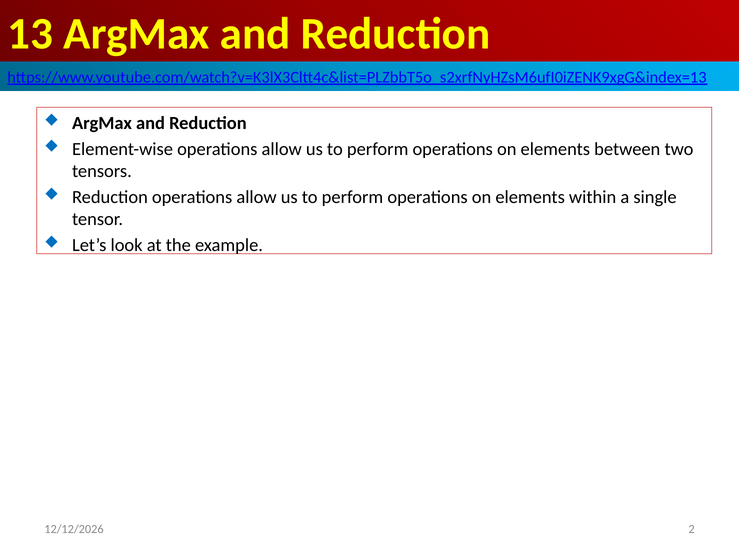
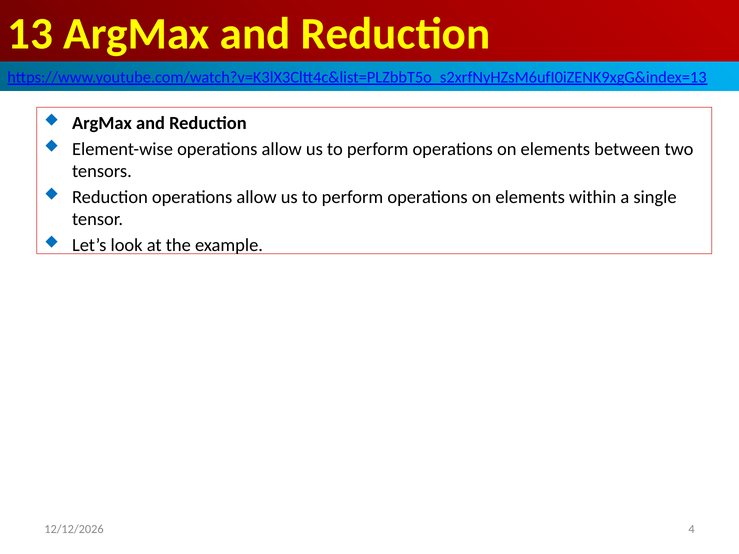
2: 2 -> 4
